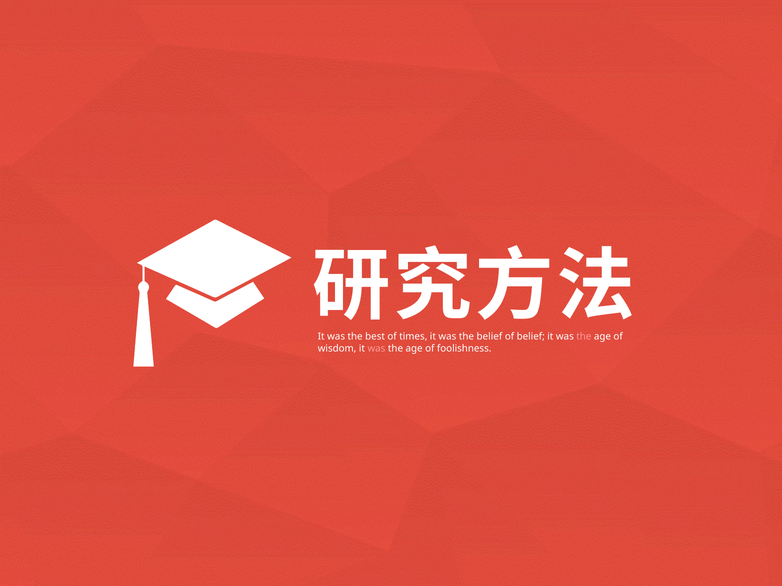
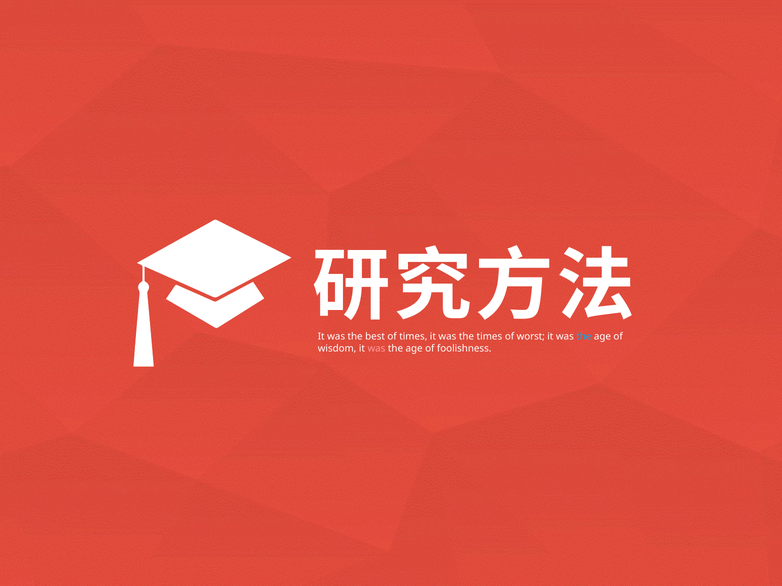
the belief: belief -> times
of belief: belief -> worst
the at (584, 337) colour: pink -> light blue
